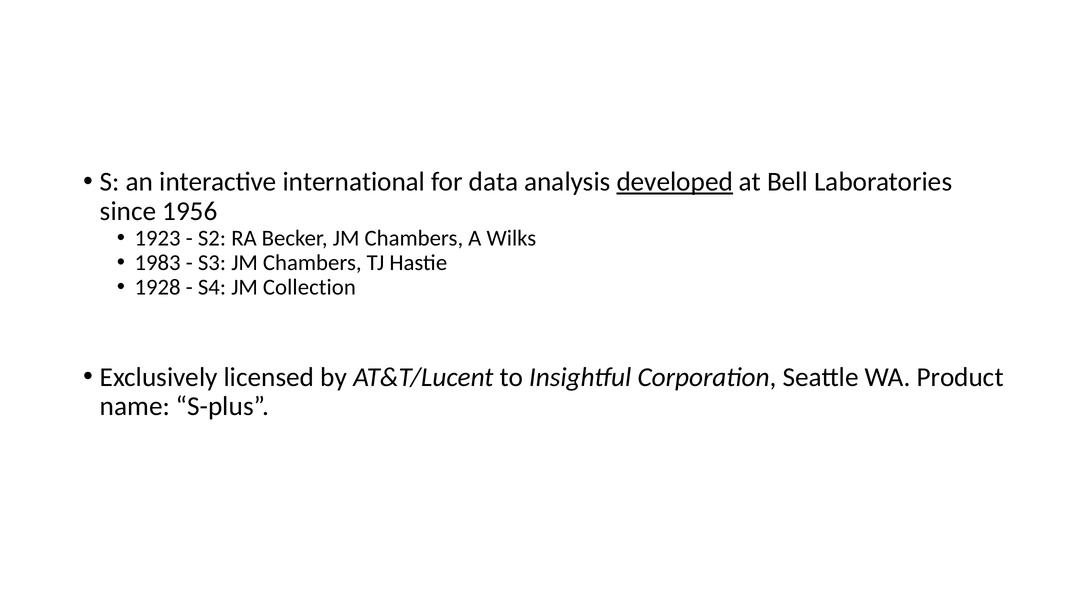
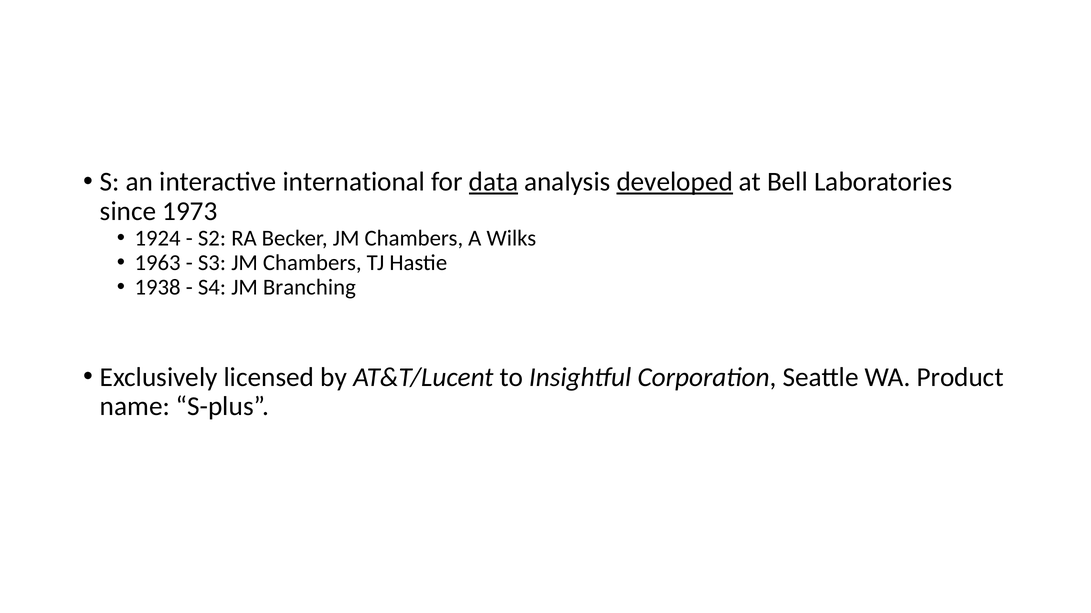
data underline: none -> present
1956: 1956 -> 1973
1923: 1923 -> 1924
1983: 1983 -> 1963
1928: 1928 -> 1938
Collection: Collection -> Branching
